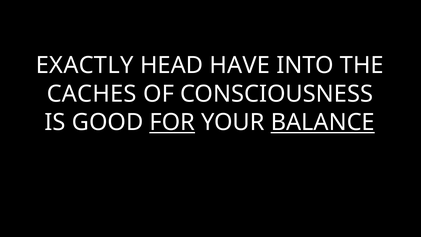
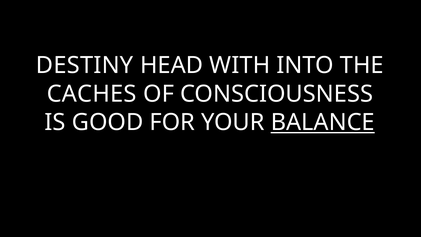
EXACTLY: EXACTLY -> DESTINY
HAVE: HAVE -> WITH
FOR underline: present -> none
